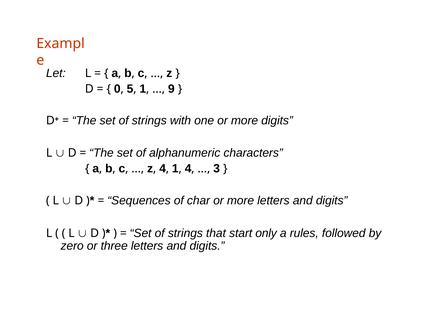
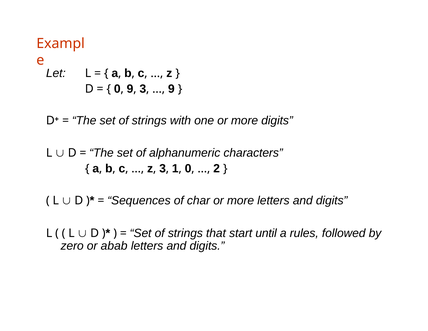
5 at (130, 89): 5 -> 9
1 at (143, 89): 1 -> 3
4 at (163, 168): 4 -> 3
4 at (188, 168): 4 -> 0
3: 3 -> 2
only: only -> until
three: three -> abab
